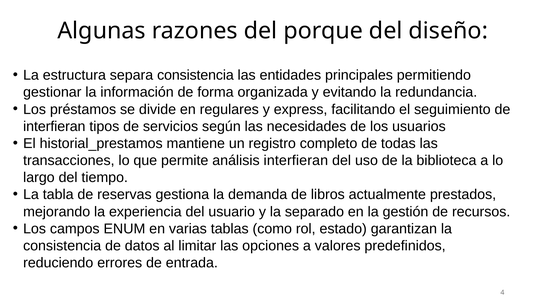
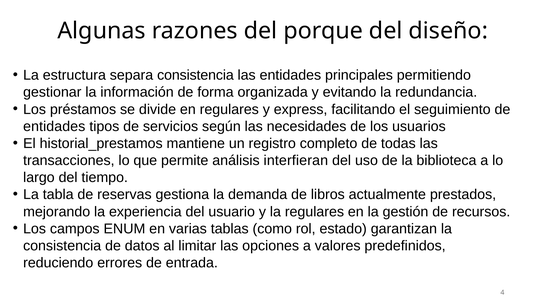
interfieran at (54, 126): interfieran -> entidades
la separado: separado -> regulares
